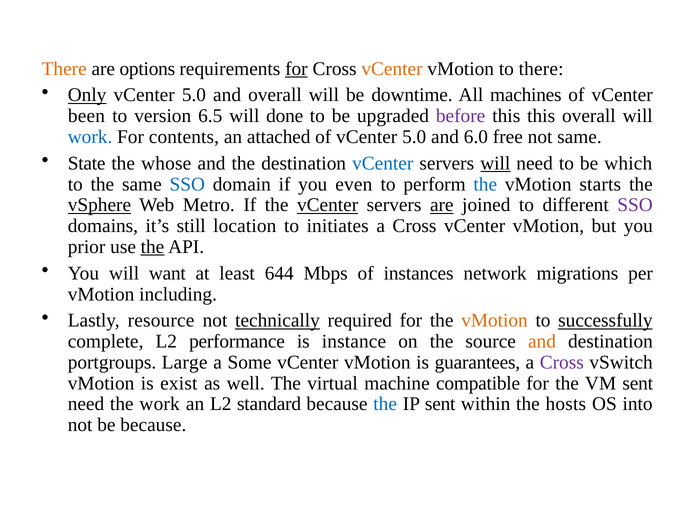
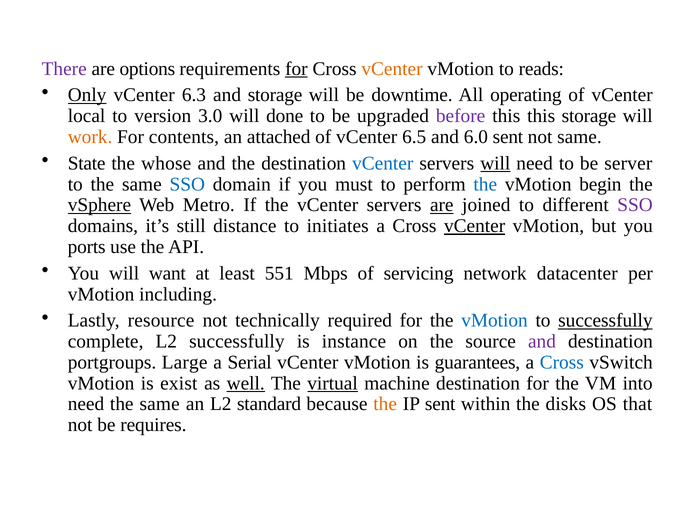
There at (64, 69) colour: orange -> purple
to there: there -> reads
5.0 at (194, 95): 5.0 -> 6.3
and overall: overall -> storage
machines: machines -> operating
been: been -> local
6.5: 6.5 -> 3.0
this overall: overall -> storage
work at (90, 137) colour: blue -> orange
of vCenter 5.0: 5.0 -> 6.5
6.0 free: free -> sent
which: which -> server
even: even -> must
starts: starts -> begin
vCenter at (328, 205) underline: present -> none
location: location -> distance
vCenter at (475, 226) underline: none -> present
prior: prior -> ports
the at (153, 246) underline: present -> none
644: 644 -> 551
instances: instances -> servicing
migrations: migrations -> datacenter
technically underline: present -> none
vMotion at (495, 320) colour: orange -> blue
L2 performance: performance -> successfully
and at (542, 341) colour: orange -> purple
Some: Some -> Serial
Cross at (562, 362) colour: purple -> blue
well underline: none -> present
virtual underline: none -> present
machine compatible: compatible -> destination
VM sent: sent -> into
need the work: work -> same
the at (385, 404) colour: blue -> orange
hosts: hosts -> disks
into: into -> that
be because: because -> requires
